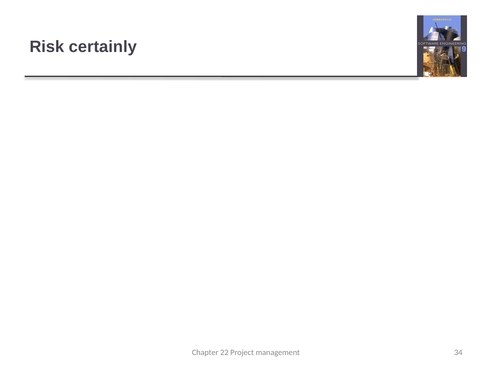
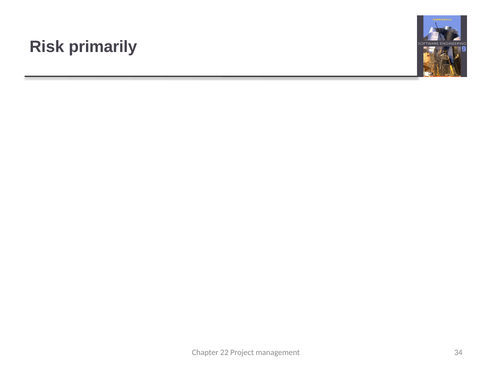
certainly: certainly -> primarily
